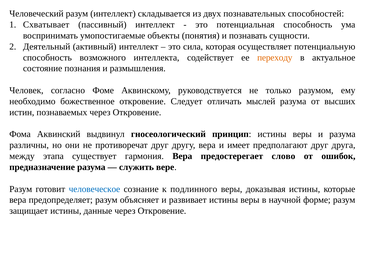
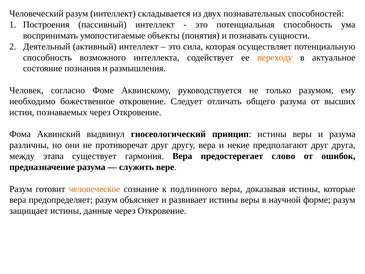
Схватывает: Схватывает -> Построения
мыслей: мыслей -> общего
имеет: имеет -> некие
человеческое colour: blue -> orange
